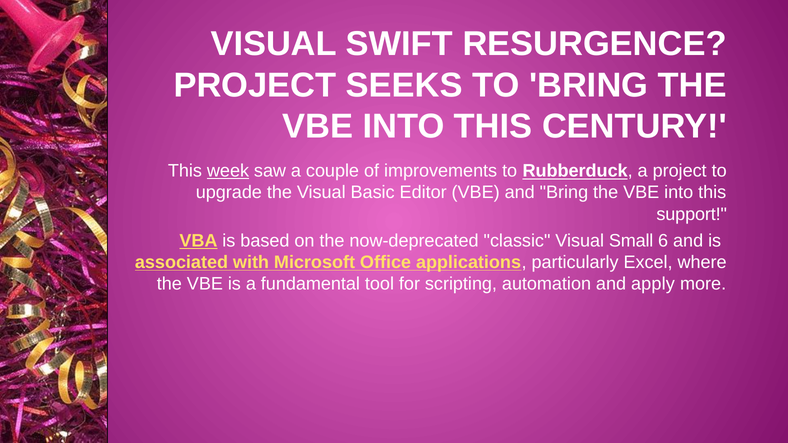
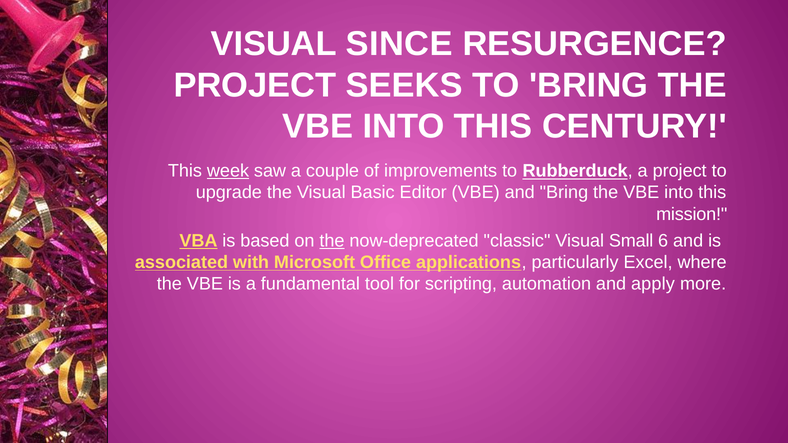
SWIFT: SWIFT -> SINCE
support: support -> mission
the at (332, 241) underline: none -> present
